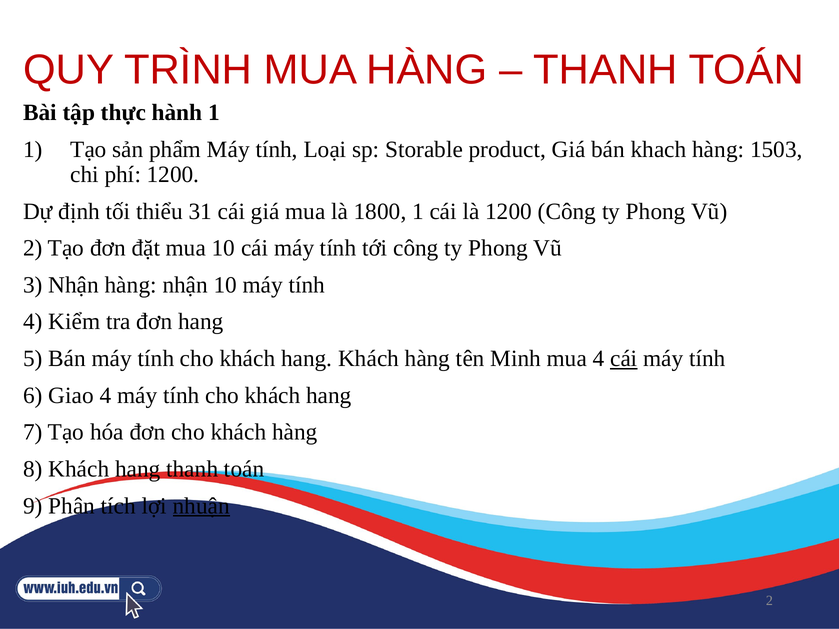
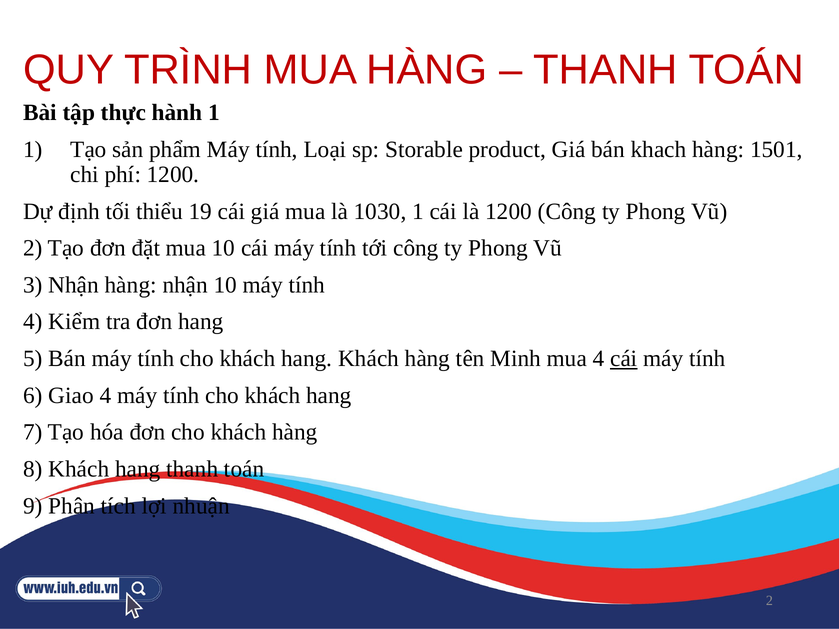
1503: 1503 -> 1501
31: 31 -> 19
1800: 1800 -> 1030
nhuận underline: present -> none
